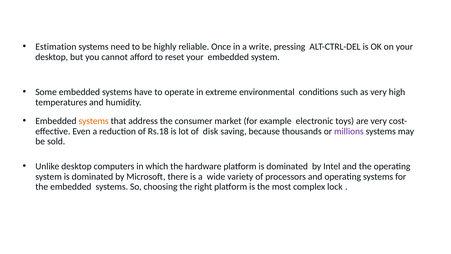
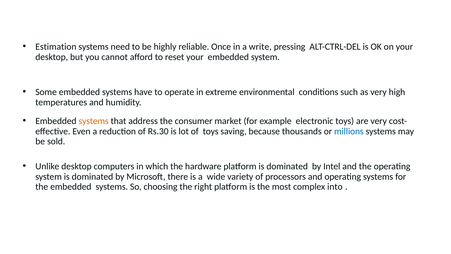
Rs.18: Rs.18 -> Rs.30
of disk: disk -> toys
millions colour: purple -> blue
lock: lock -> into
